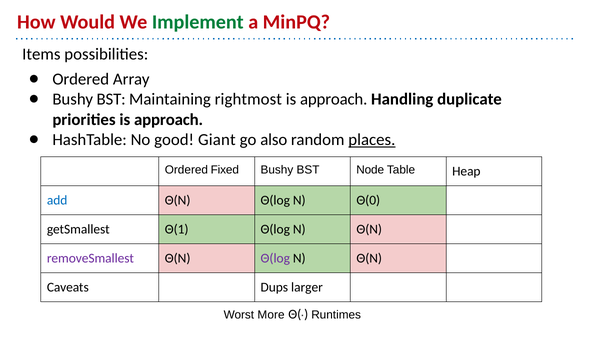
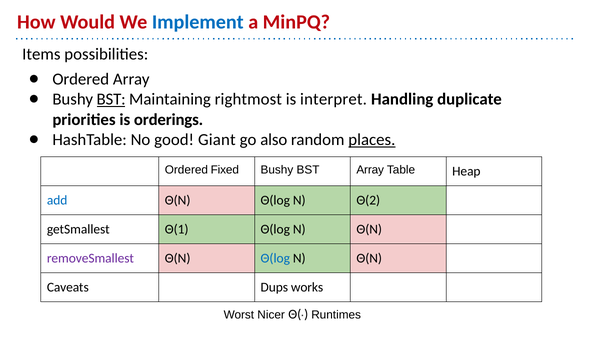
Implement colour: green -> blue
BST at (111, 100) underline: none -> present
approach at (334, 100): approach -> interpret
priorities is approach: approach -> orderings
BST Node: Node -> Array
Θ(0: Θ(0 -> Θ(2
Θ(log at (275, 259) colour: purple -> blue
larger: larger -> works
More: More -> Nicer
